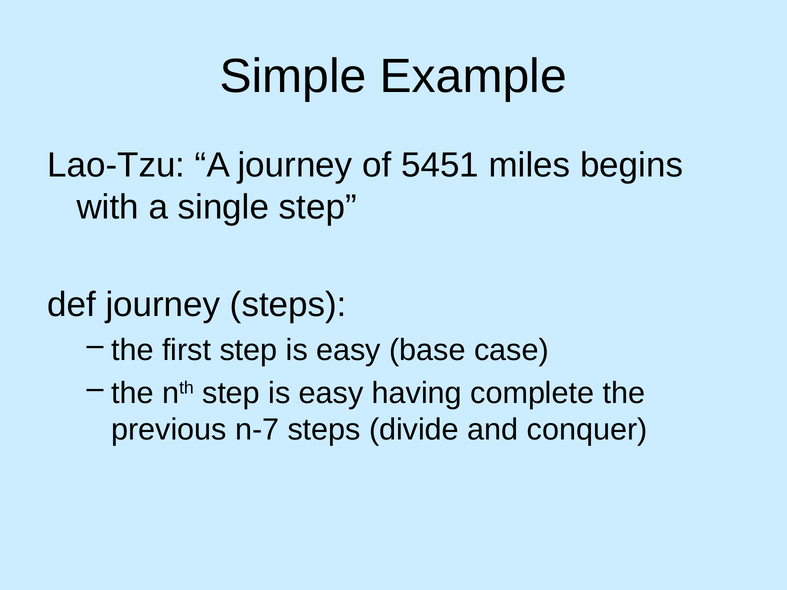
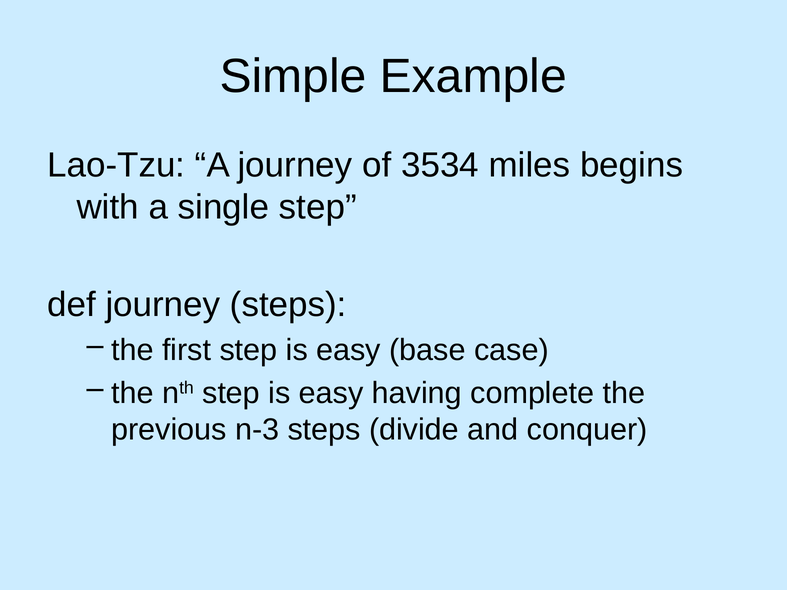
5451: 5451 -> 3534
n-7: n-7 -> n-3
